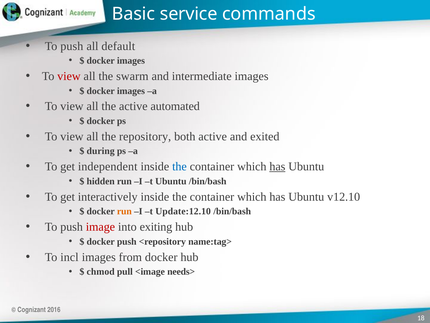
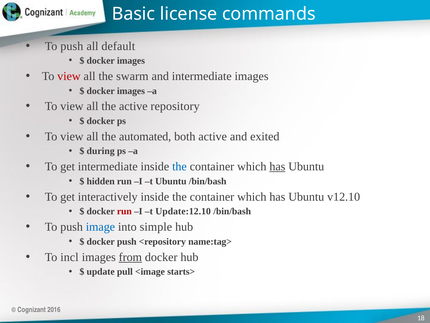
service: service -> license
automated: automated -> repository
repository: repository -> automated
get independent: independent -> intermediate
run at (124, 211) colour: orange -> red
image colour: red -> blue
exiting: exiting -> simple
from underline: none -> present
chmod: chmod -> update
needs>: needs> -> starts>
